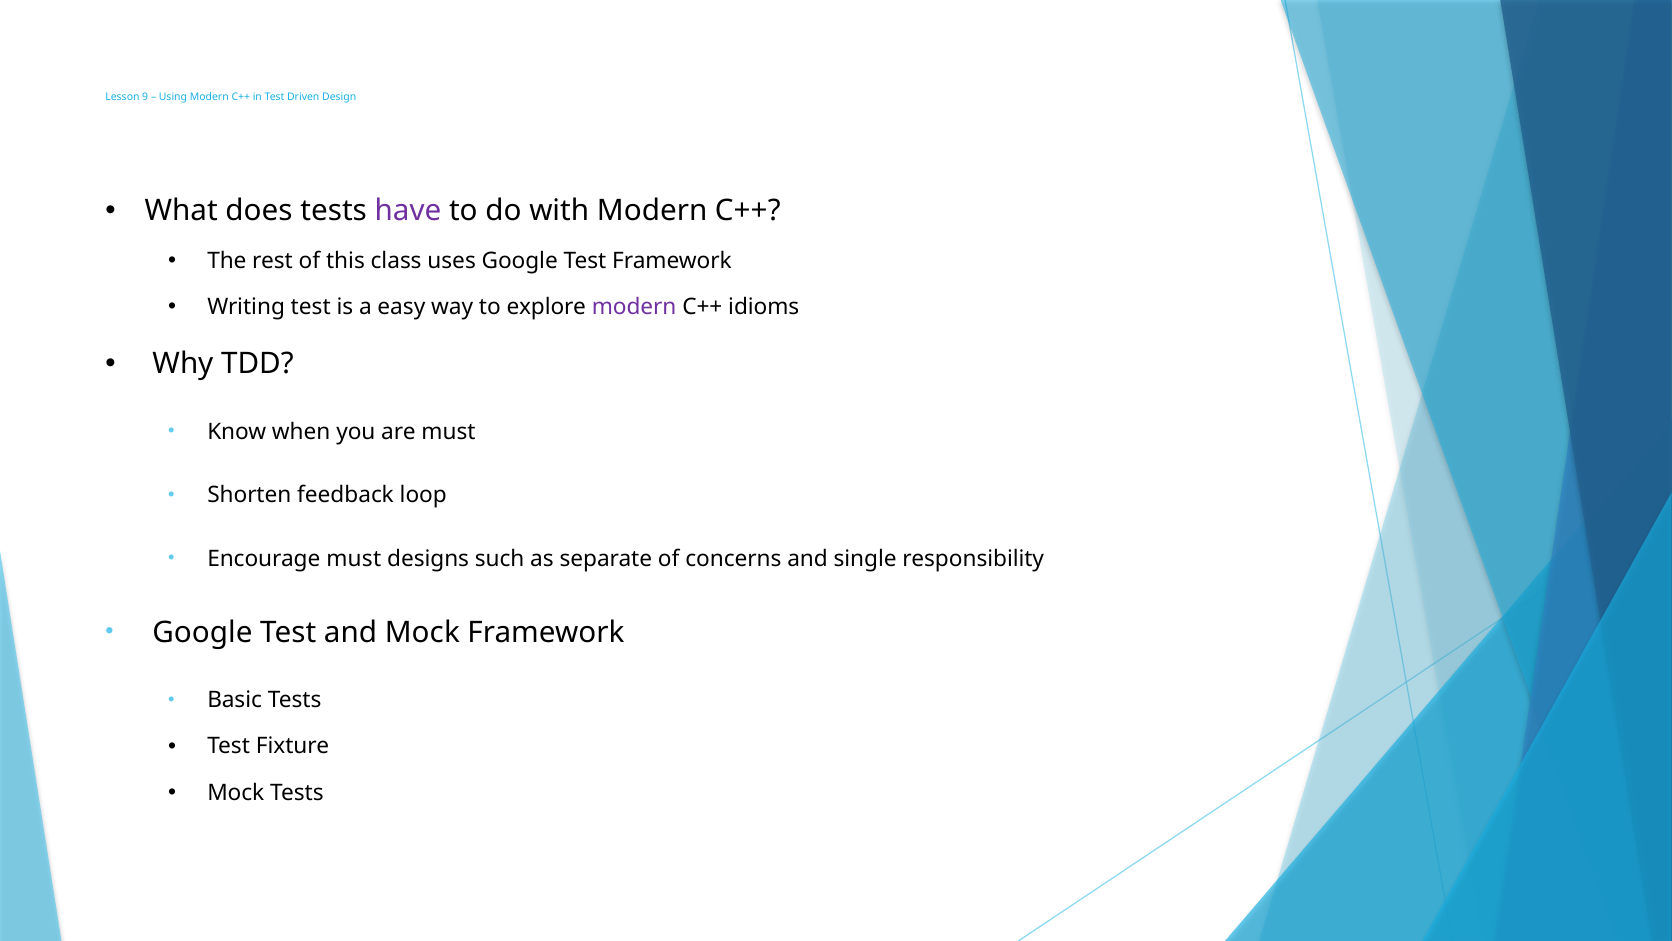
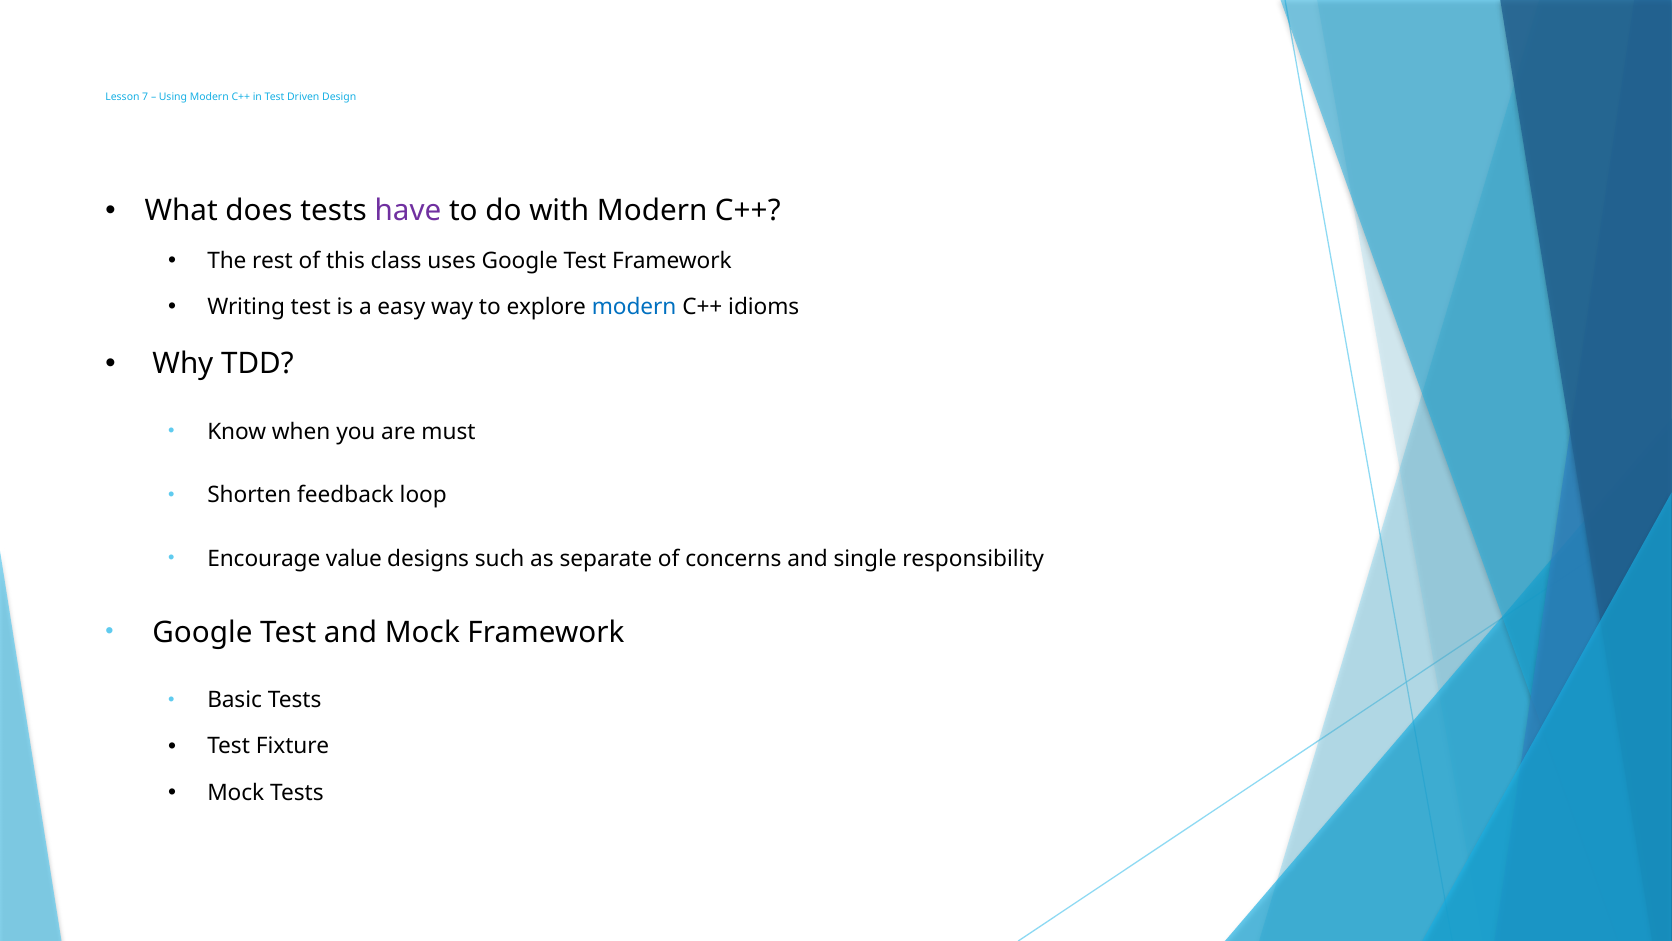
9: 9 -> 7
modern at (634, 307) colour: purple -> blue
Encourage must: must -> value
